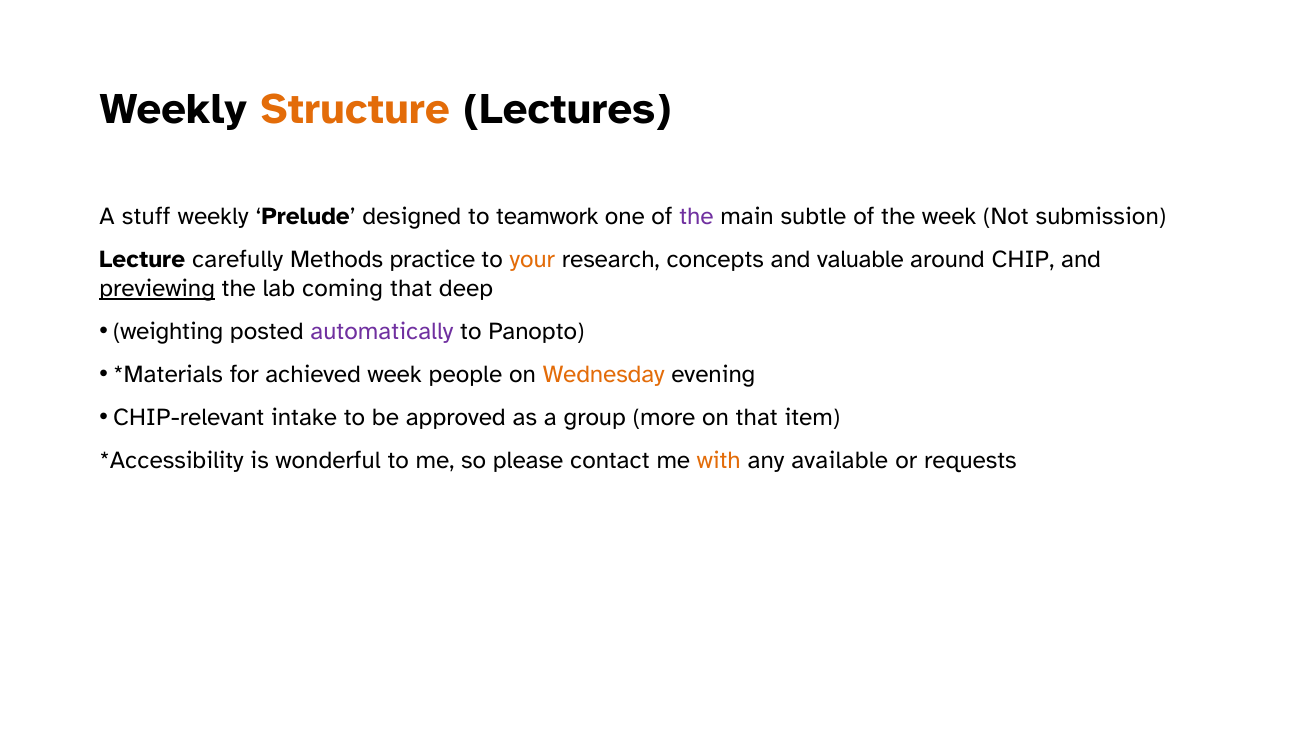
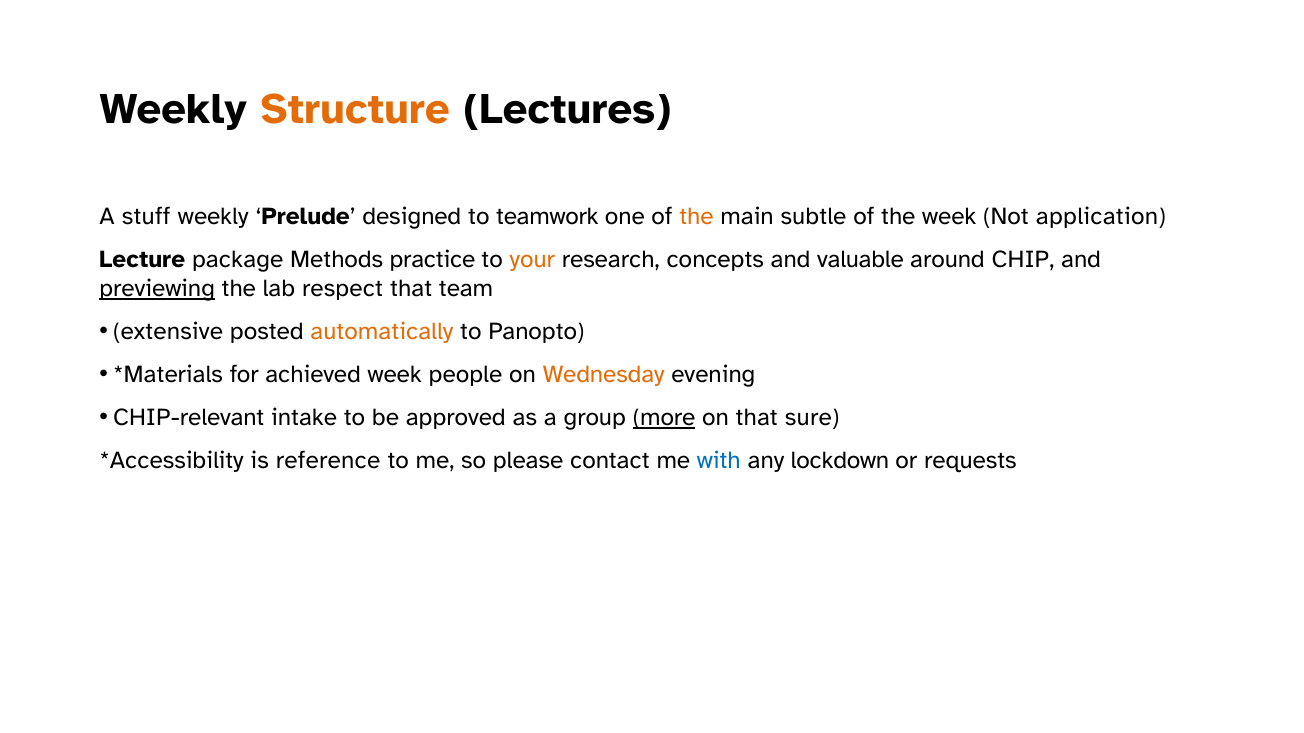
the at (697, 217) colour: purple -> orange
submission: submission -> application
carefully: carefully -> package
coming: coming -> respect
deep: deep -> team
weighting: weighting -> extensive
automatically colour: purple -> orange
more underline: none -> present
item: item -> sure
wonderful: wonderful -> reference
with colour: orange -> blue
available: available -> lockdown
